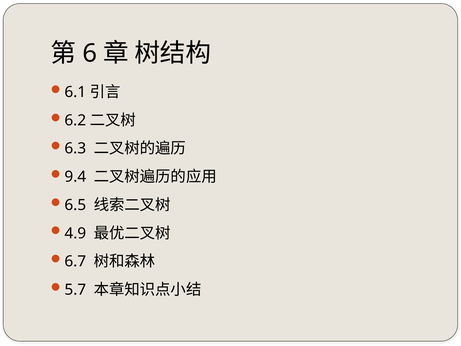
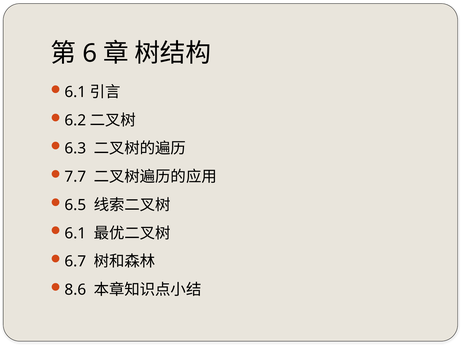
9.4: 9.4 -> 7.7
4.9 at (75, 233): 4.9 -> 6.1
5.7: 5.7 -> 8.6
